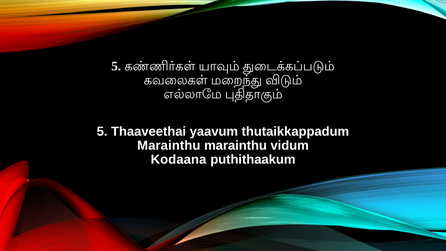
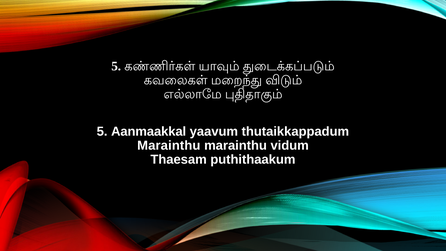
Thaaveethai: Thaaveethai -> Aanmaakkal
Kodaana: Kodaana -> Thaesam
